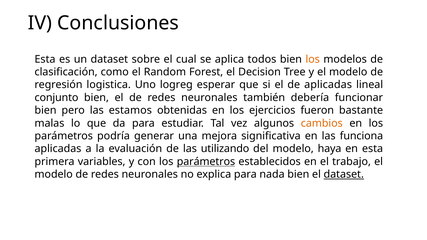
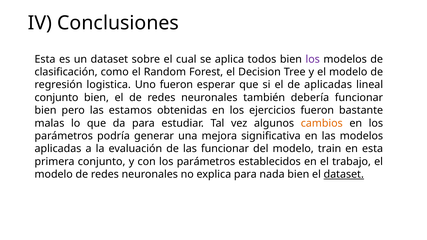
los at (313, 59) colour: orange -> purple
Uno logreg: logreg -> fueron
las funciona: funciona -> modelos
las utilizando: utilizando -> funcionar
haya: haya -> train
primera variables: variables -> conjunto
parámetros at (206, 162) underline: present -> none
